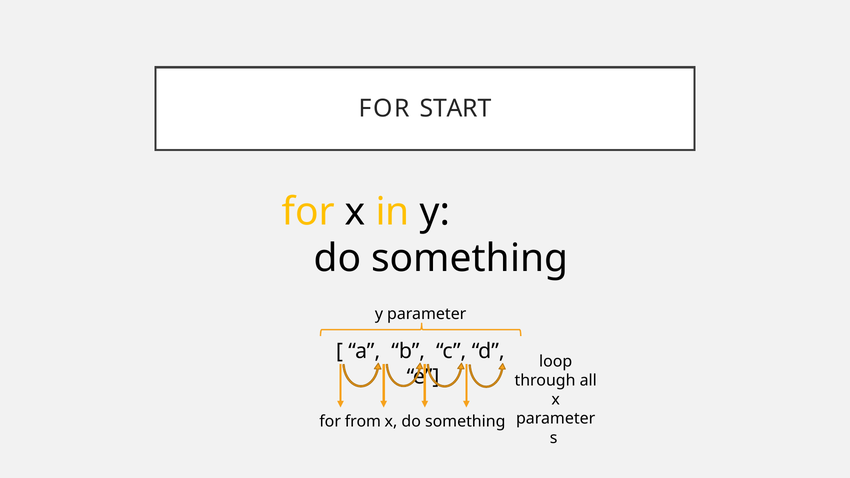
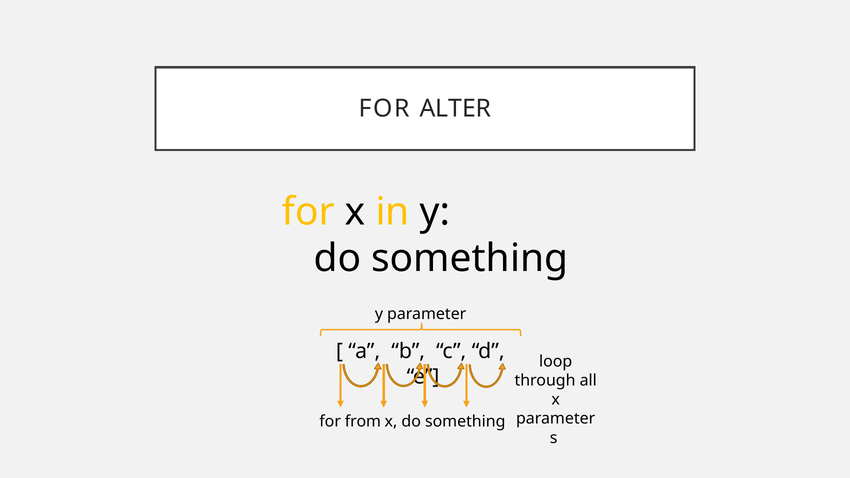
START: START -> ALTER
